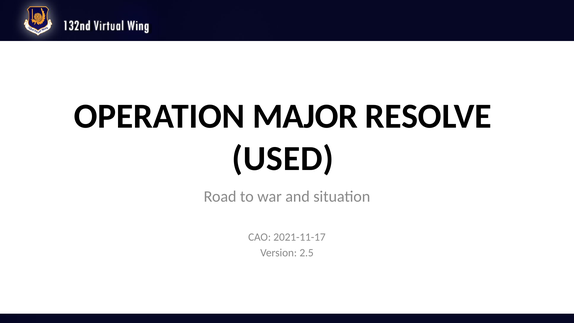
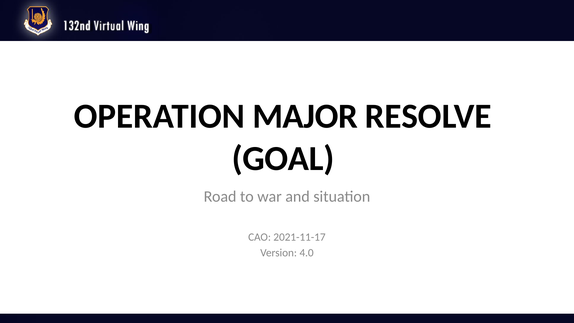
USED: USED -> GOAL
2.5: 2.5 -> 4.0
